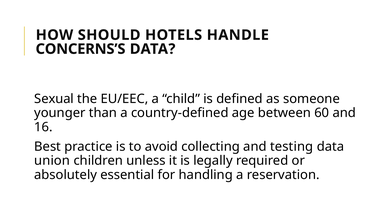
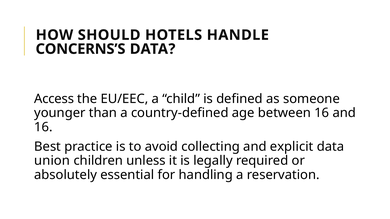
Sexual: Sexual -> Access
between 60: 60 -> 16
testing: testing -> explicit
